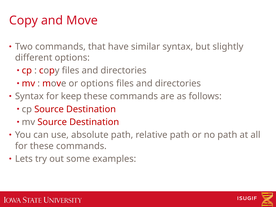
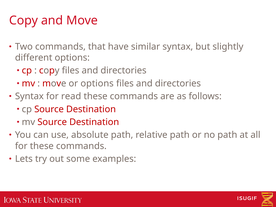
keep: keep -> read
